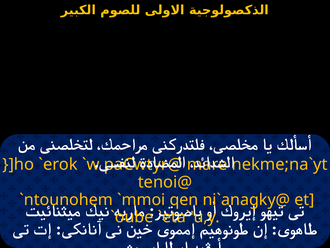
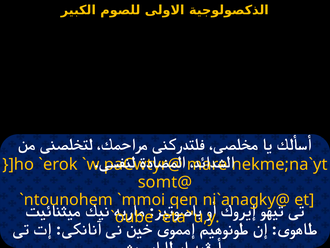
tenoi@: tenoi@ -> somt@
